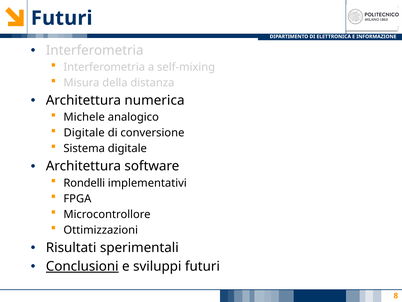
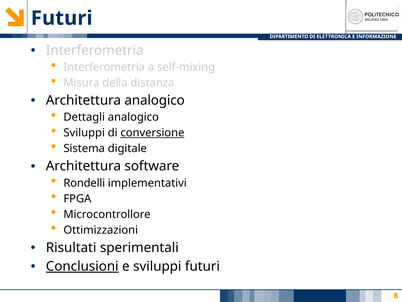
Architettura numerica: numerica -> analogico
Michele: Michele -> Dettagli
Digitale at (84, 133): Digitale -> Sviluppi
conversione underline: none -> present
